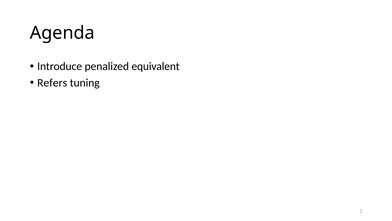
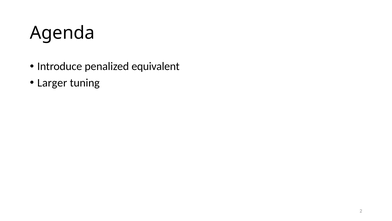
Refers: Refers -> Larger
